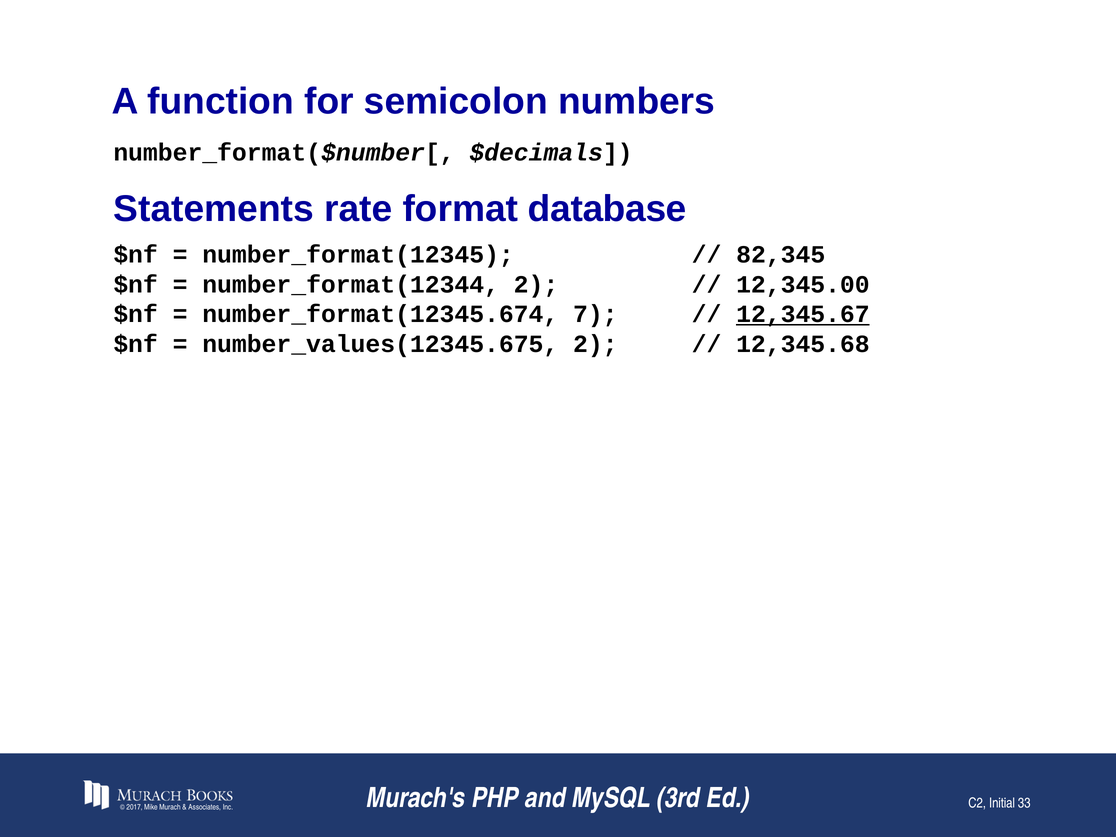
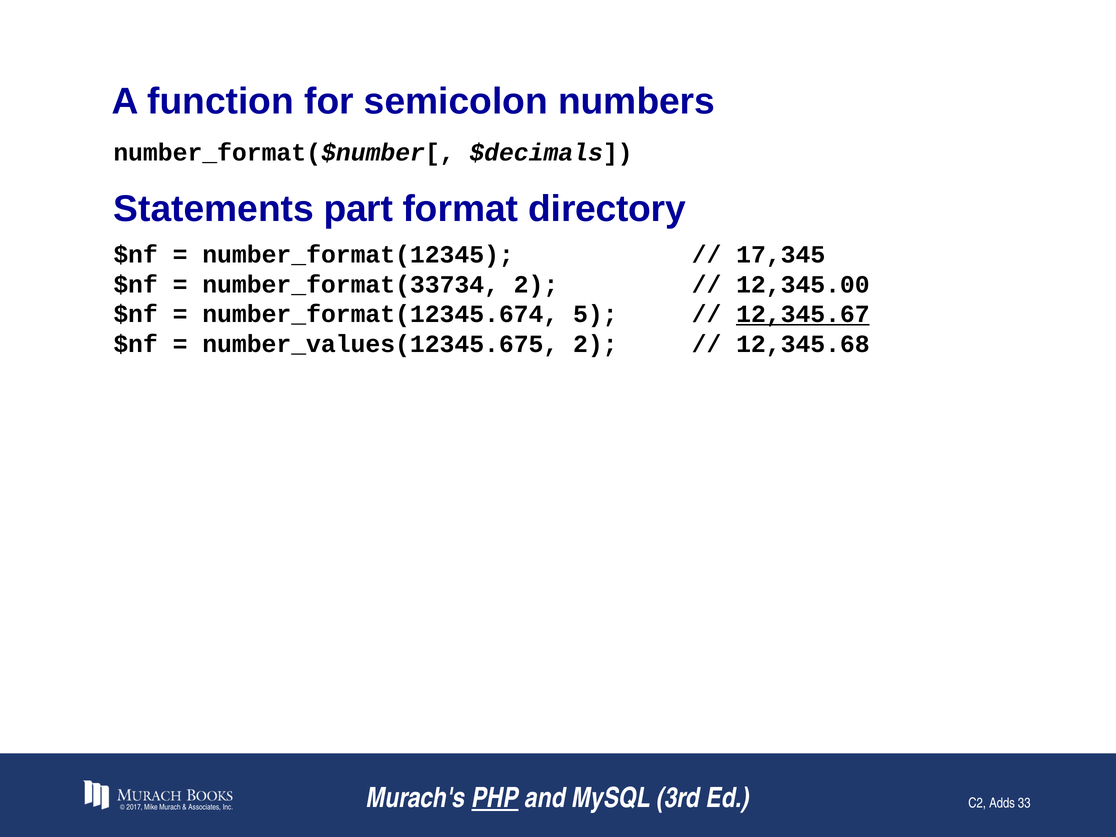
rate: rate -> part
database: database -> directory
82,345: 82,345 -> 17,345
number_format(12344: number_format(12344 -> number_format(33734
7: 7 -> 5
PHP underline: none -> present
Initial: Initial -> Adds
